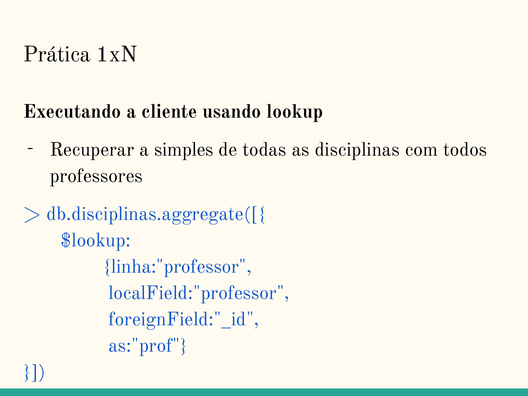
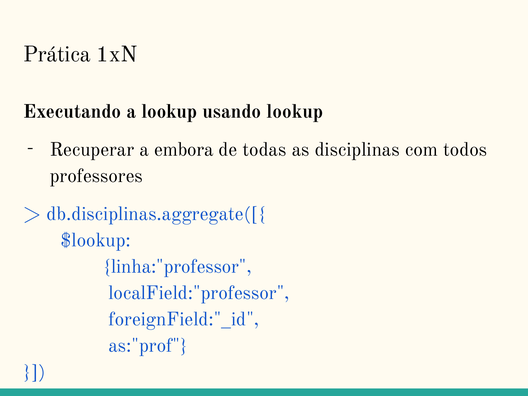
a cliente: cliente -> lookup
simples: simples -> embora
